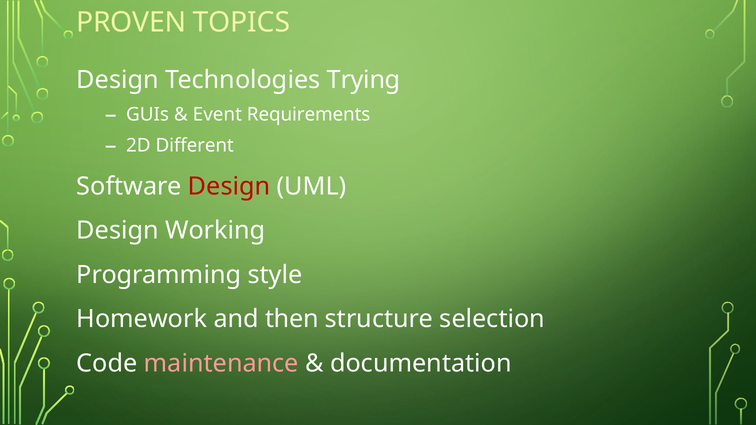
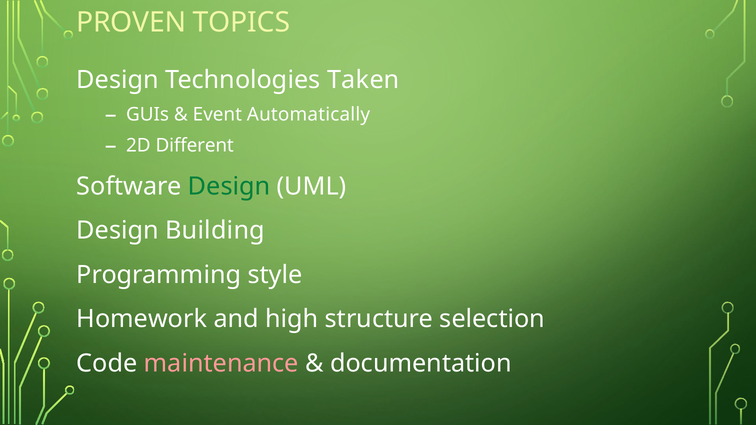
Trying: Trying -> Taken
Requirements: Requirements -> Automatically
Design at (229, 187) colour: red -> green
Working: Working -> Building
then: then -> high
